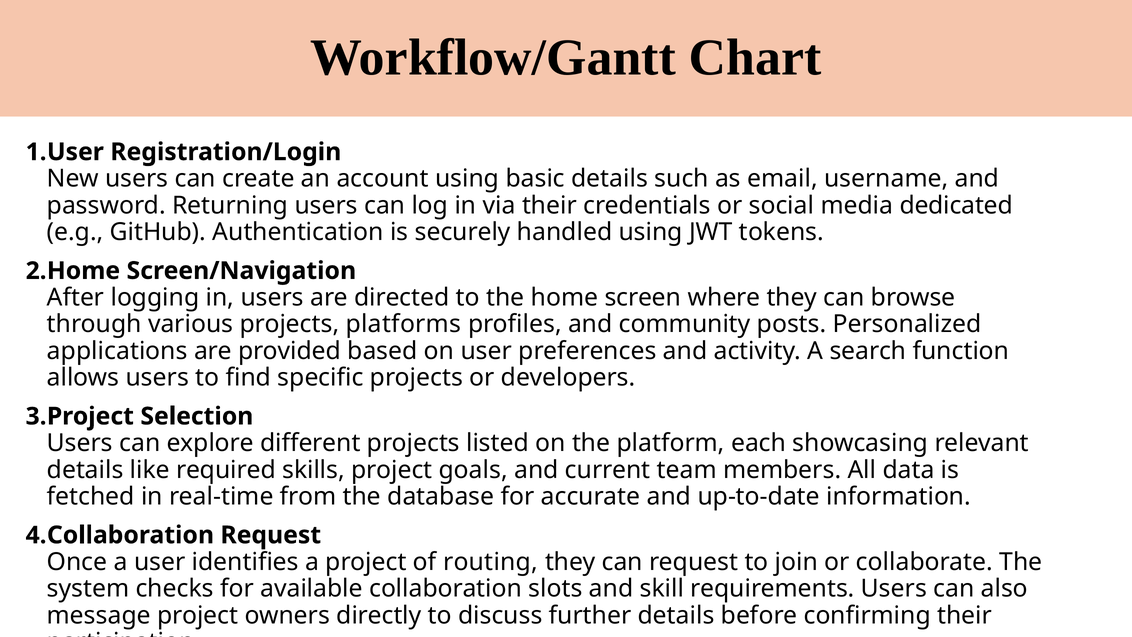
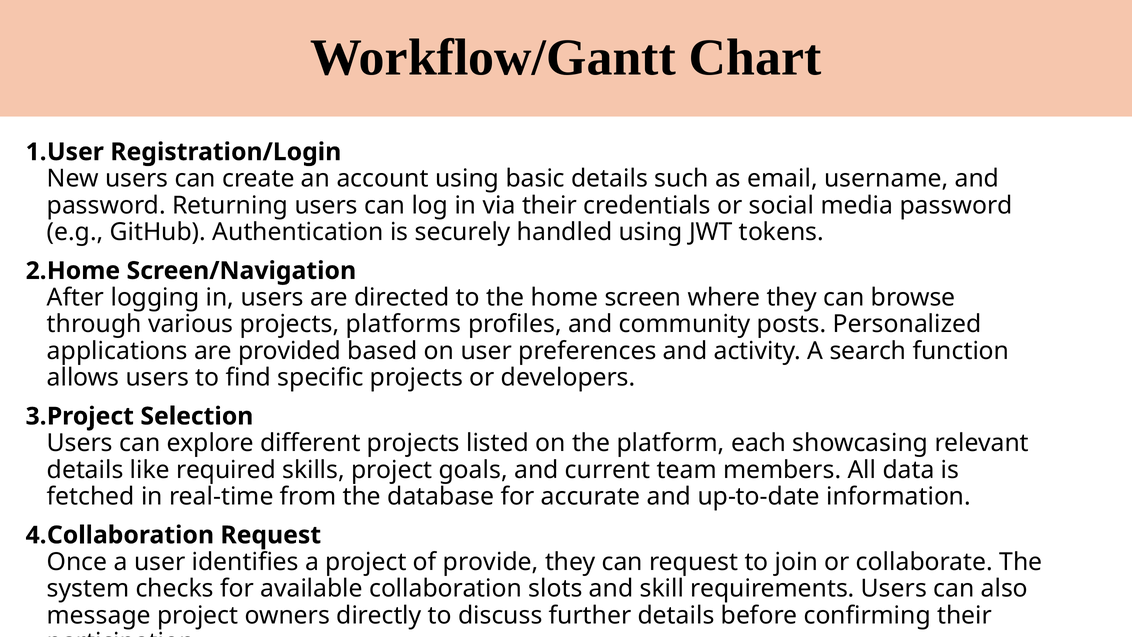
media dedicated: dedicated -> password
routing: routing -> provide
